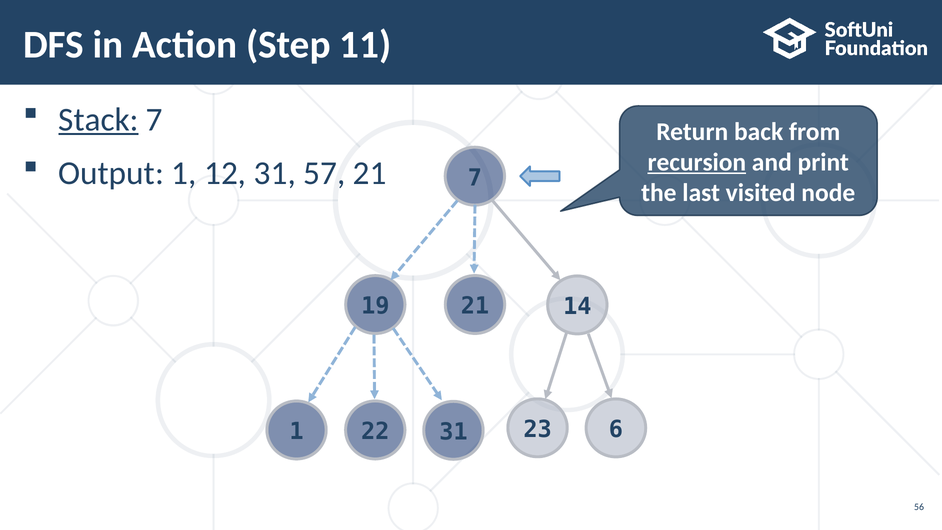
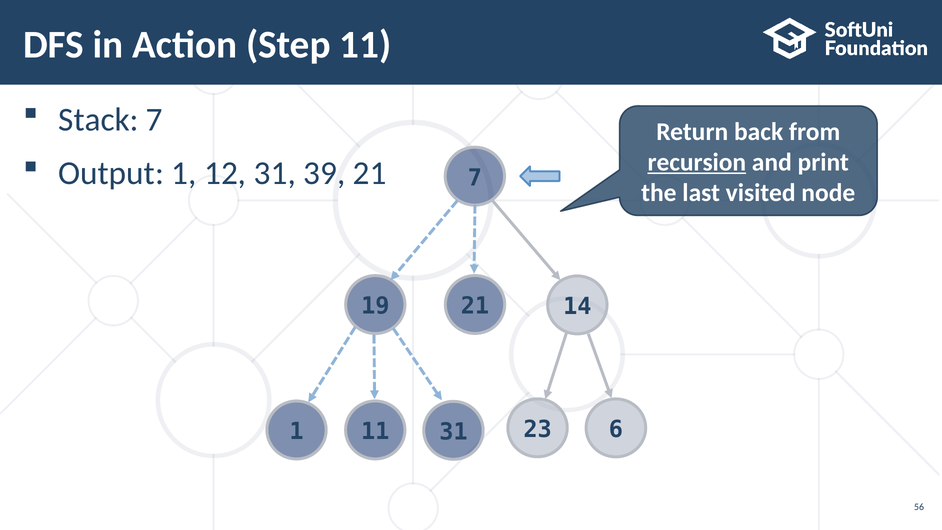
Stack underline: present -> none
57: 57 -> 39
1 22: 22 -> 11
